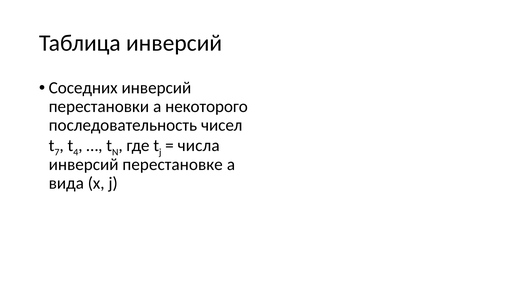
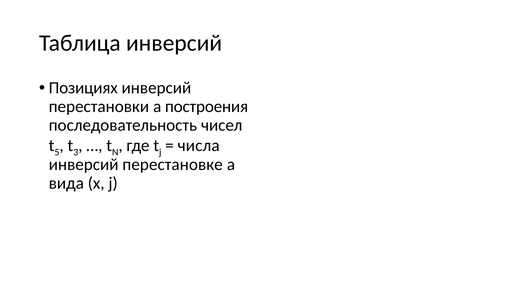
Соседних: Соседних -> Позициях
некоторого: некоторого -> построения
t 7: 7 -> 5
t 4: 4 -> 3
